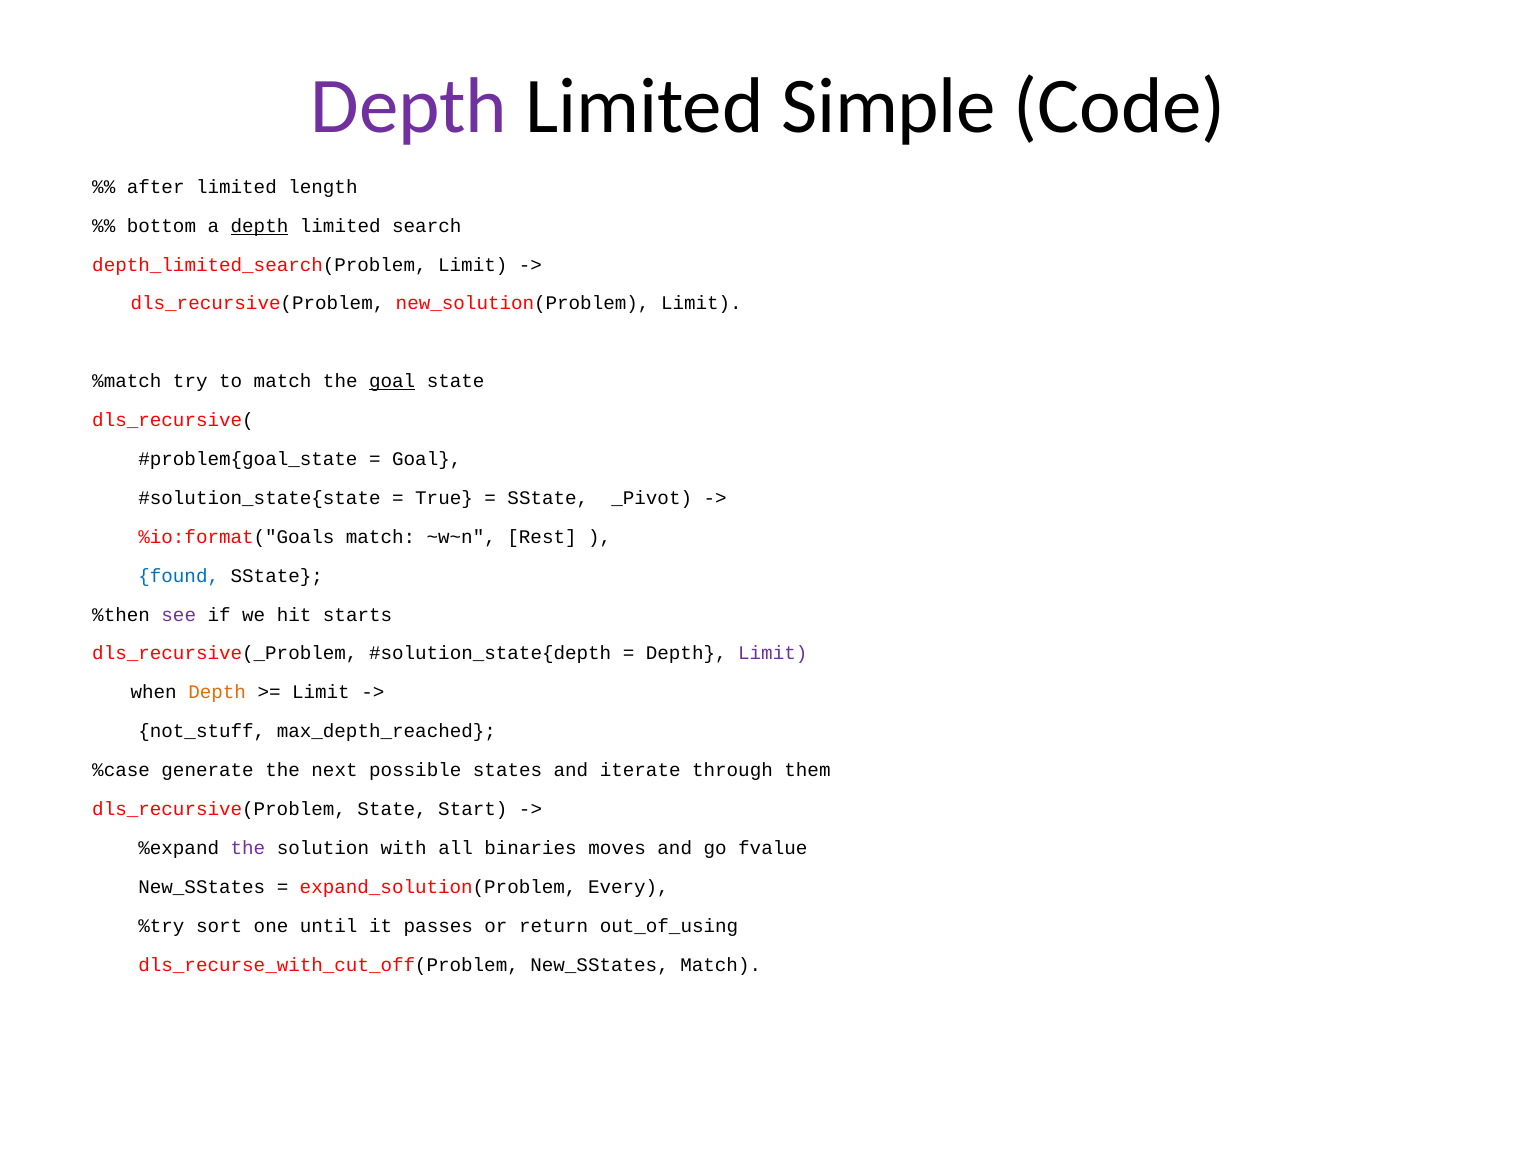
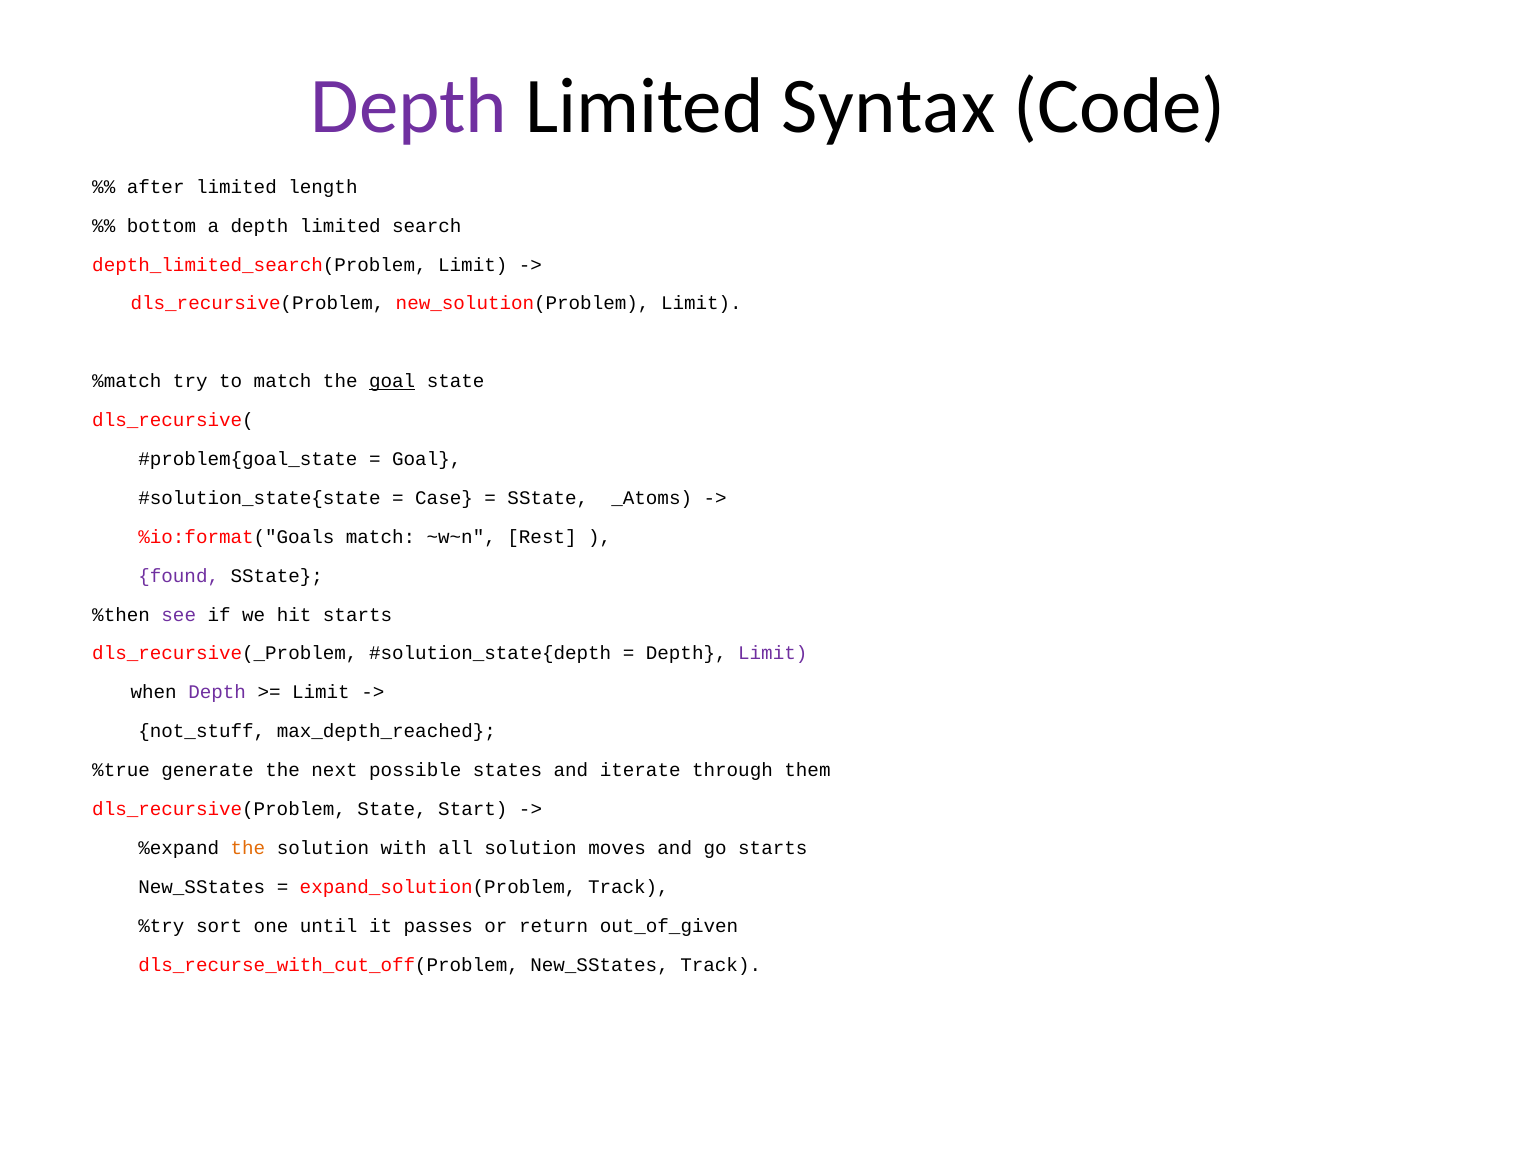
Simple: Simple -> Syntax
depth at (259, 226) underline: present -> none
True: True -> Case
_Pivot: _Pivot -> _Atoms
found colour: blue -> purple
Depth at (217, 693) colour: orange -> purple
%case: %case -> %true
the at (248, 849) colour: purple -> orange
all binaries: binaries -> solution
go fvalue: fvalue -> starts
expand_solution(Problem Every: Every -> Track
out_of_using: out_of_using -> out_of_given
New_SStates Match: Match -> Track
